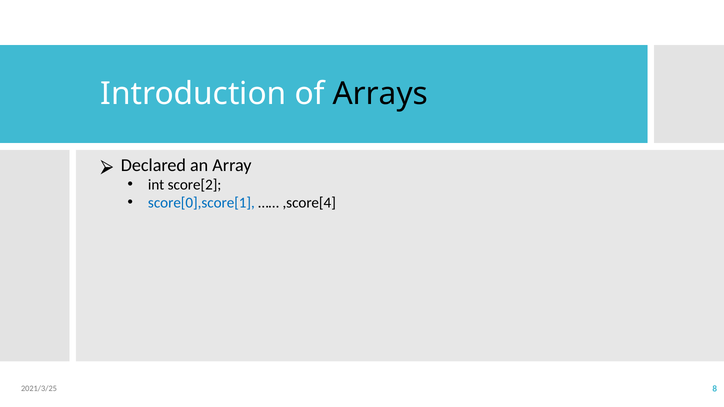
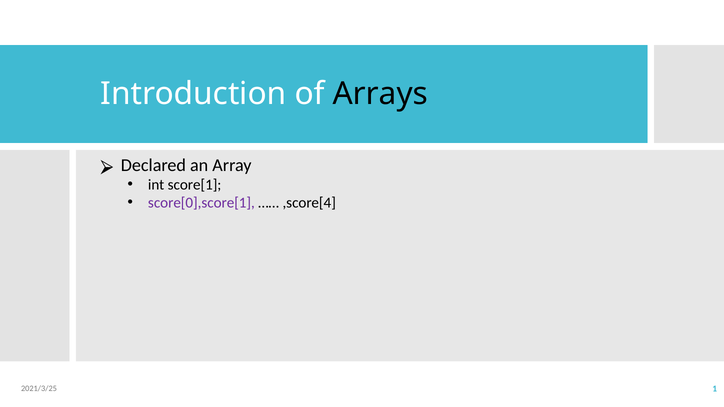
score[2: score[2 -> score[1
score[0],score[1 colour: blue -> purple
8: 8 -> 1
